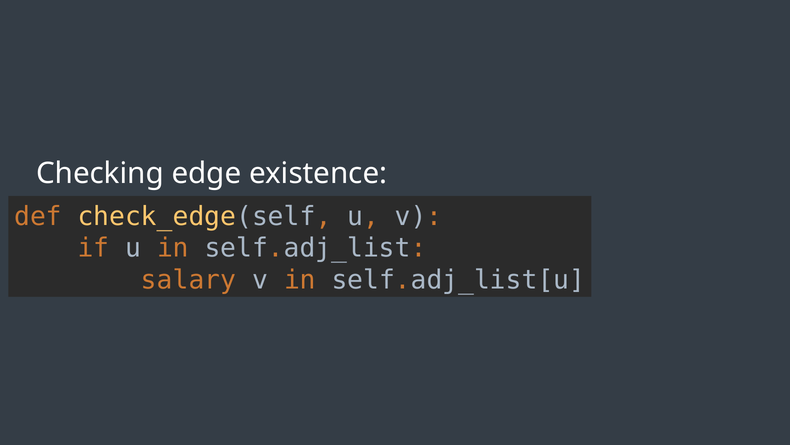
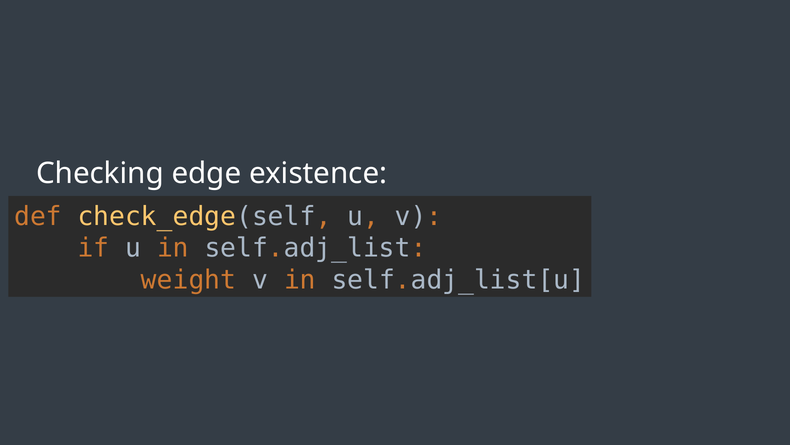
salary: salary -> weight
